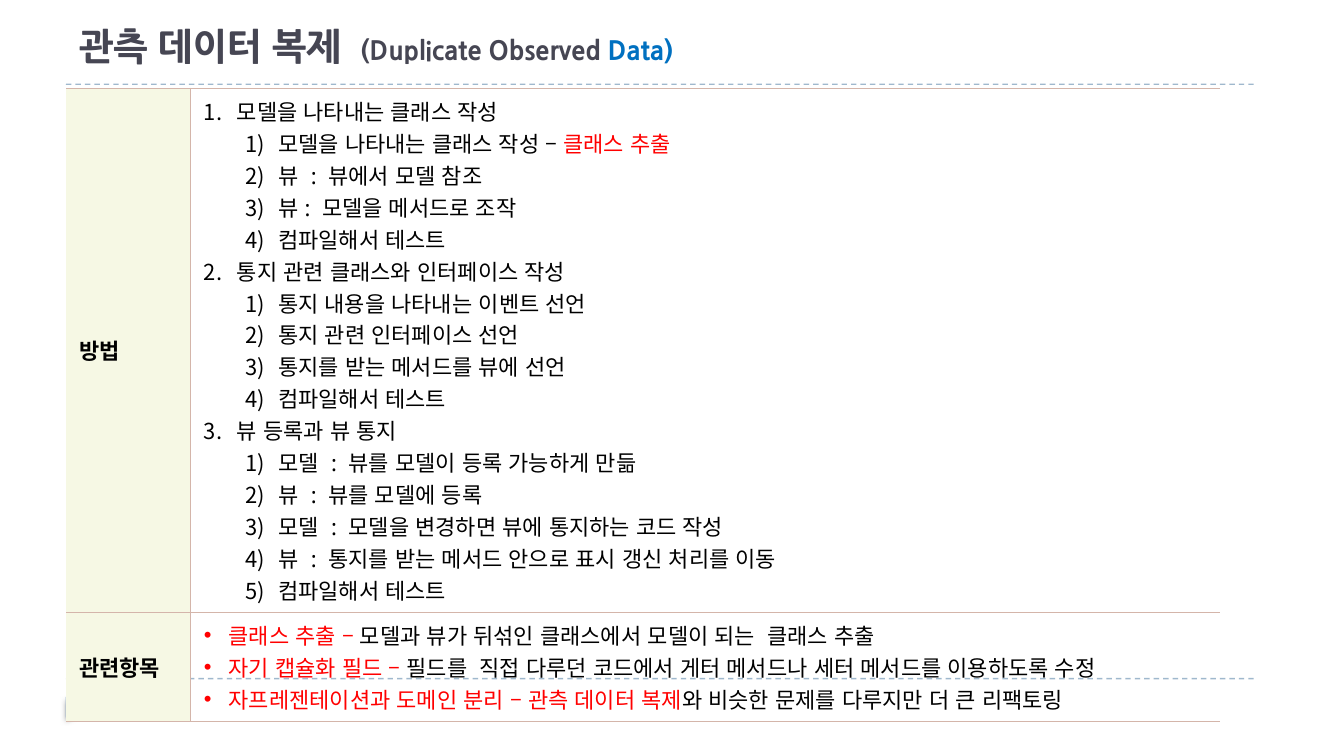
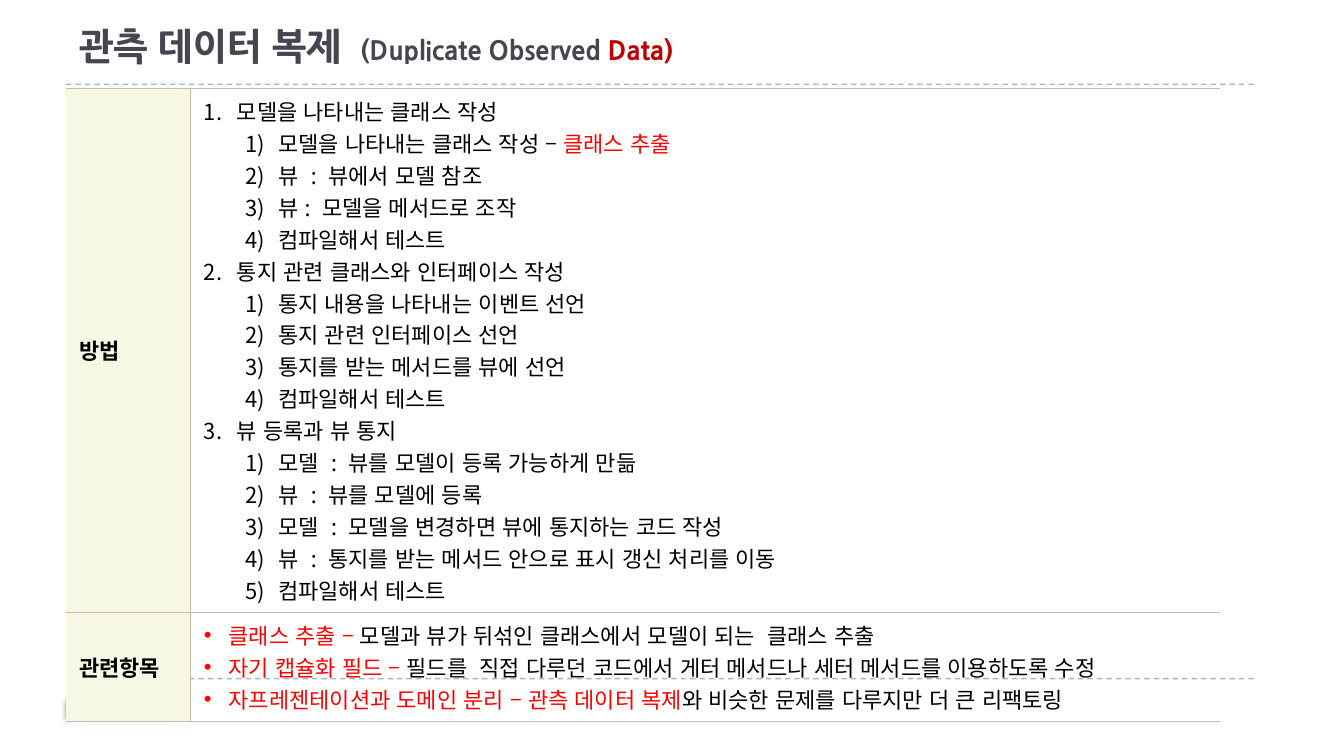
Data colour: blue -> red
